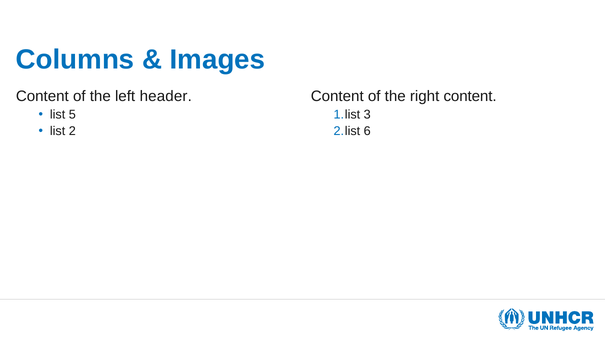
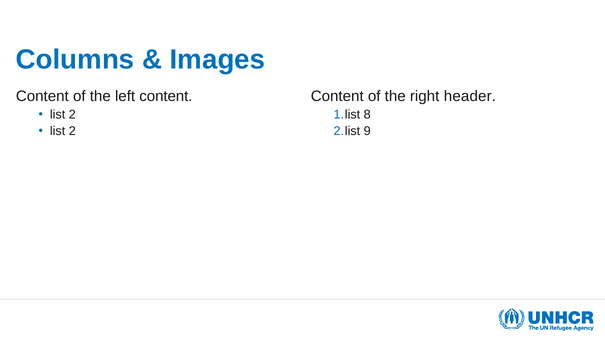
left header: header -> content
right content: content -> header
5 at (72, 115): 5 -> 2
3: 3 -> 8
6: 6 -> 9
